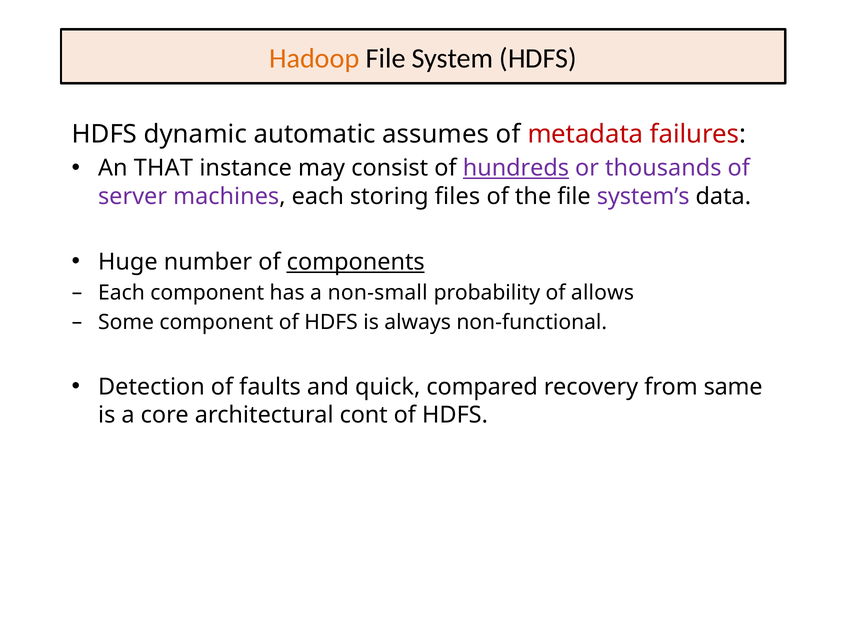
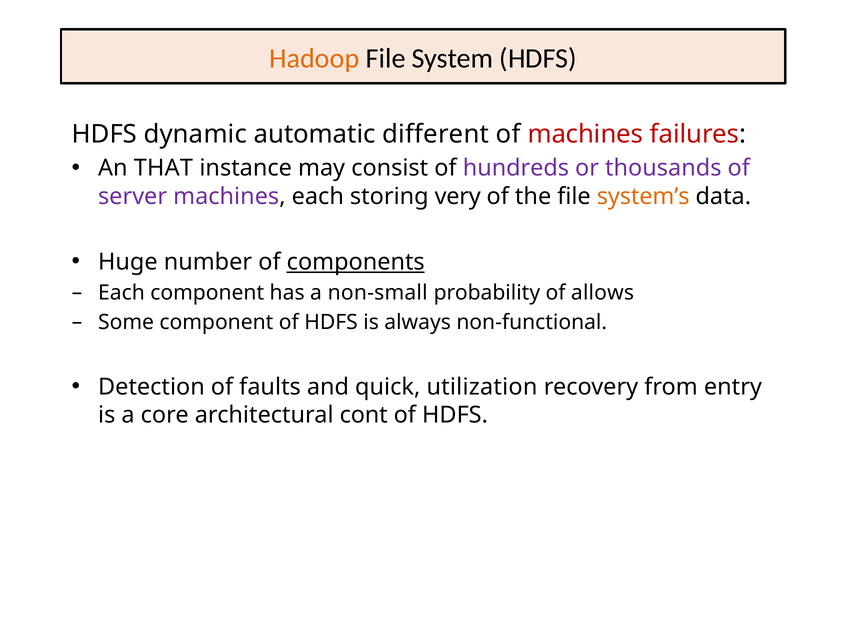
assumes: assumes -> different
of metadata: metadata -> machines
hundreds underline: present -> none
files: files -> very
system’s colour: purple -> orange
compared: compared -> utilization
same: same -> entry
